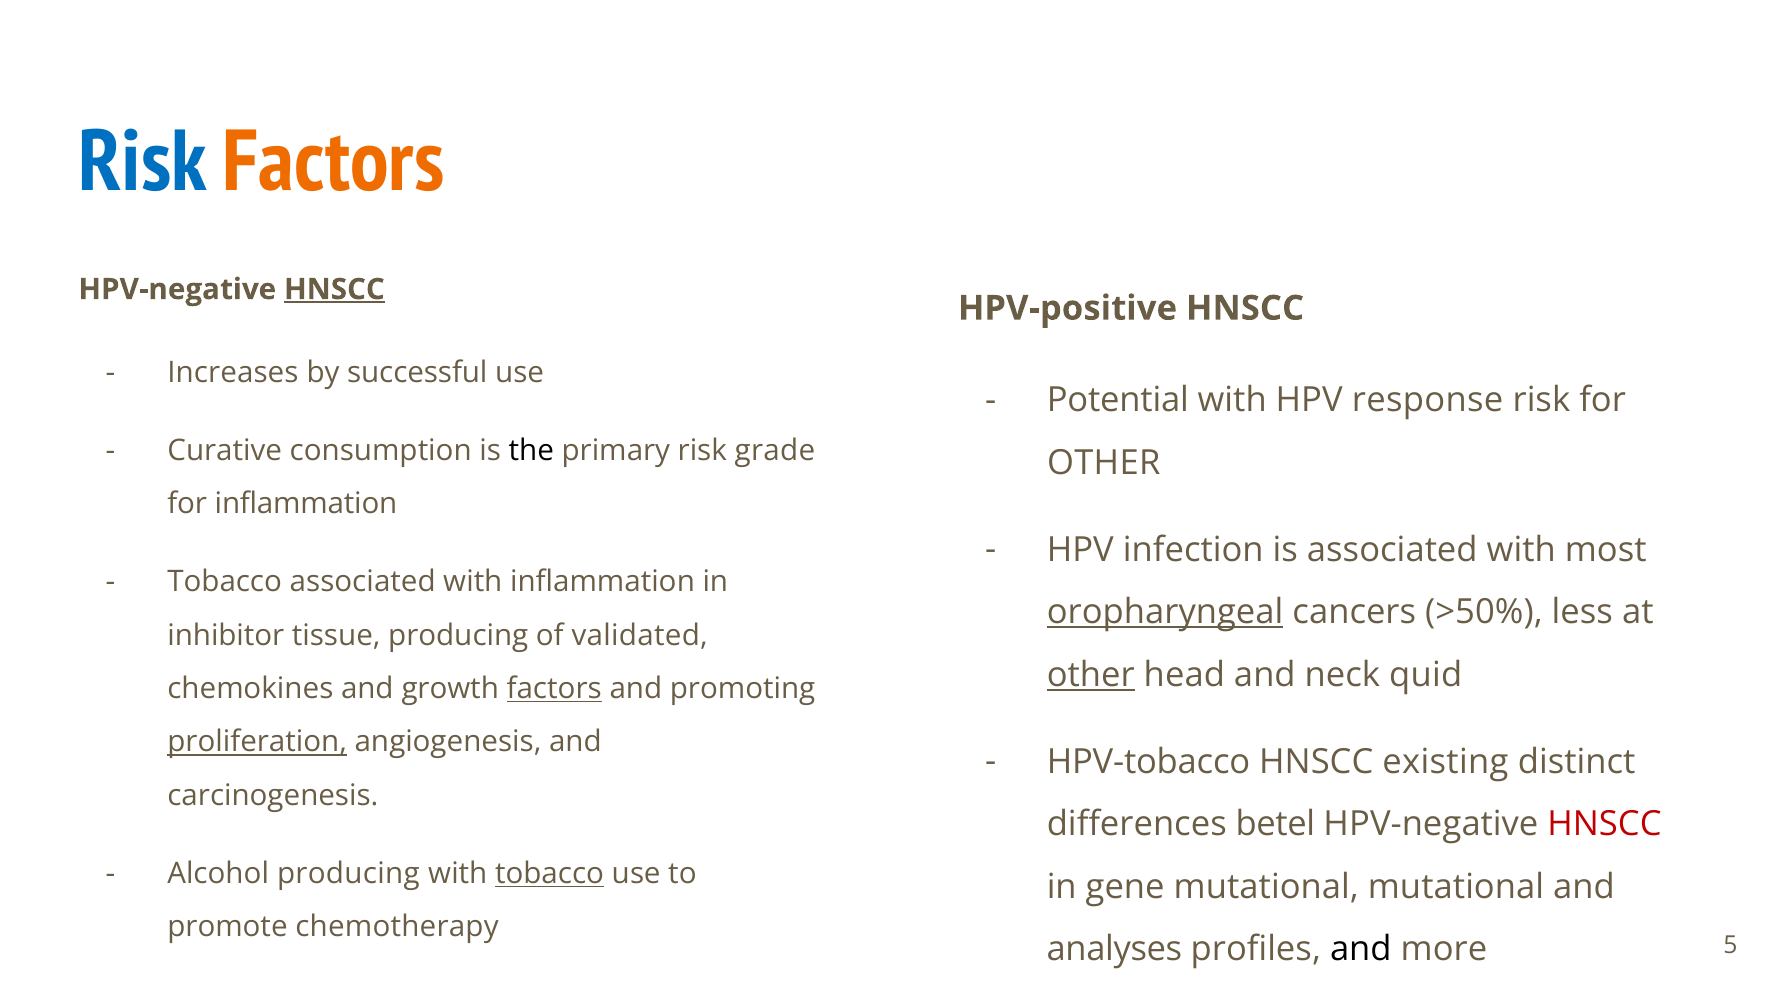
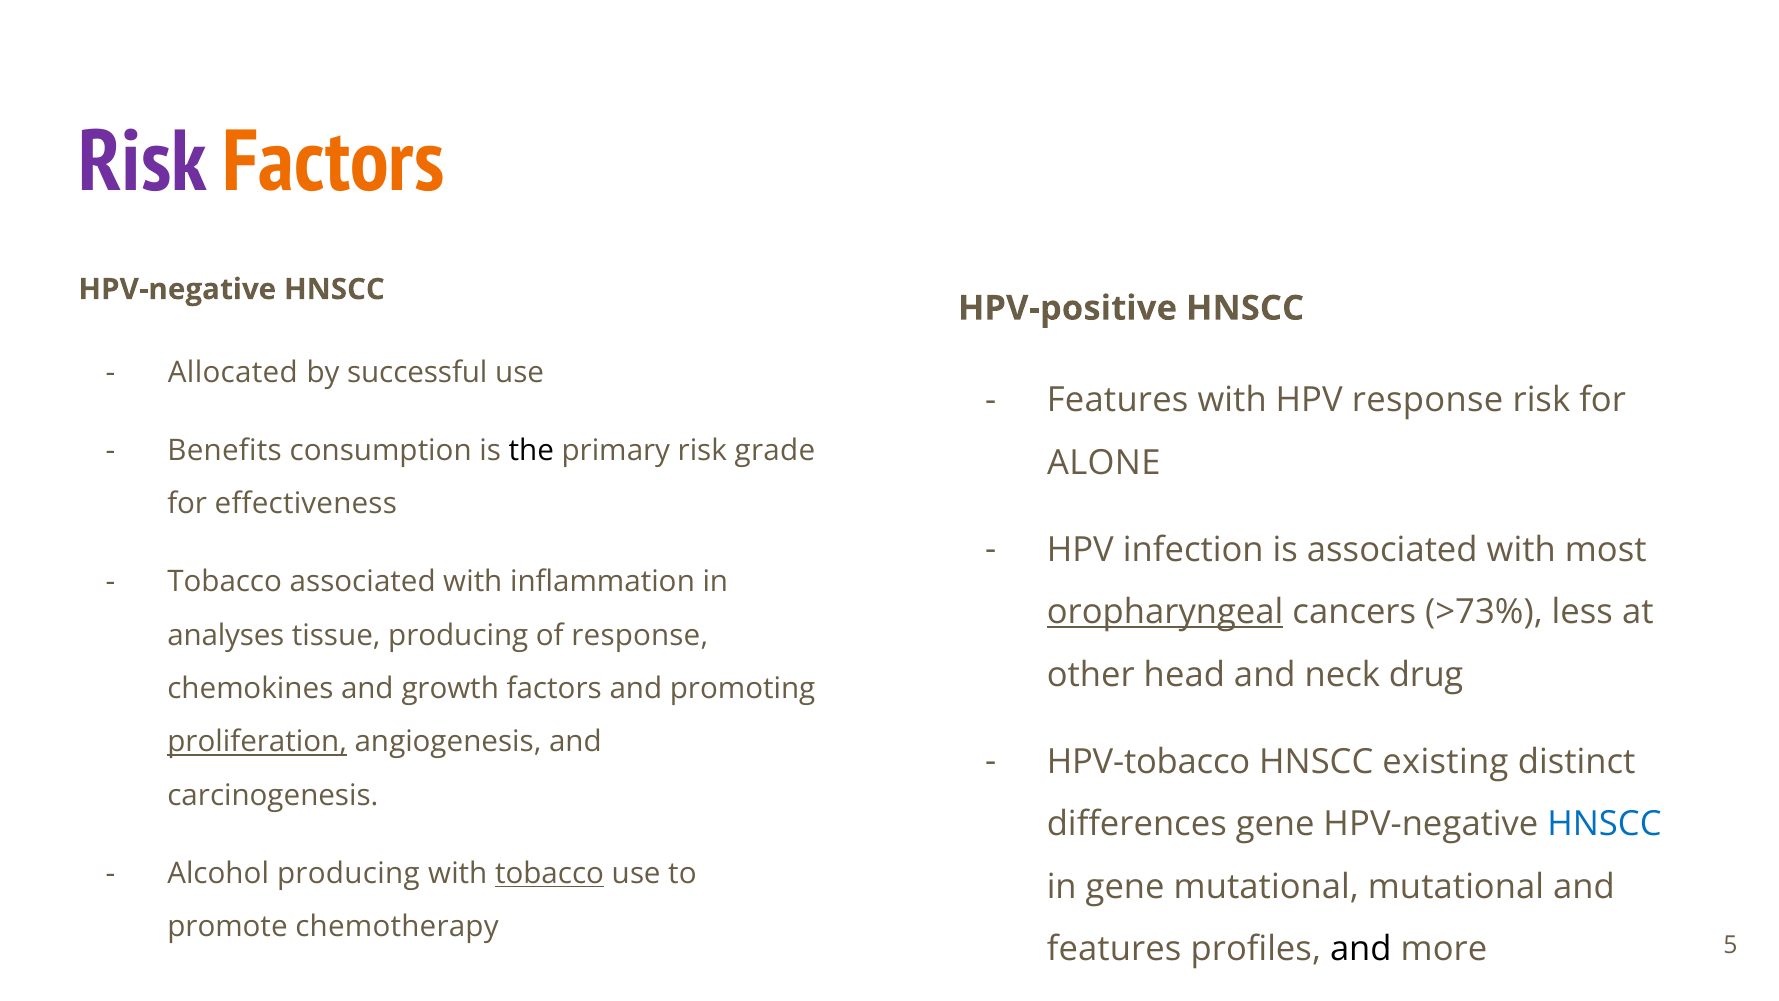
Risk at (143, 162) colour: blue -> purple
HNSCC at (334, 289) underline: present -> none
Increases: Increases -> Allocated
Potential at (1118, 400): Potential -> Features
Curative: Curative -> Benefits
OTHER at (1104, 463): OTHER -> ALONE
for inflammation: inflammation -> effectiveness
>50%: >50% -> >73%
inhibitor: inhibitor -> analyses
of validated: validated -> response
other at (1091, 675) underline: present -> none
quid: quid -> drug
factors at (554, 689) underline: present -> none
differences betel: betel -> gene
HNSCC at (1604, 824) colour: red -> blue
analyses at (1114, 949): analyses -> features
